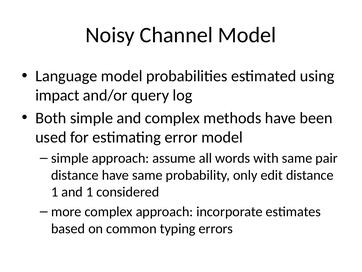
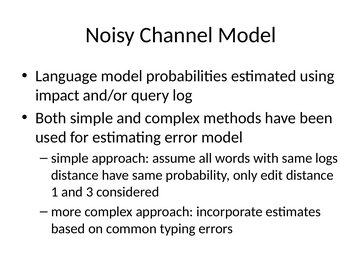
pair: pair -> logs
and 1: 1 -> 3
